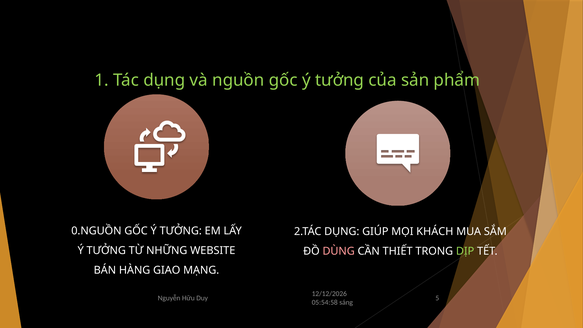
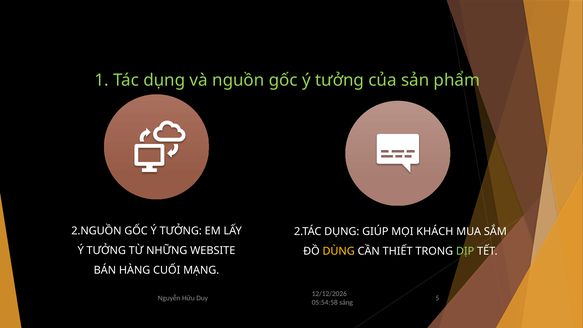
0.NGUỒN: 0.NGUỒN -> 2.NGUỒN
DÙNG colour: pink -> yellow
GIAO: GIAO -> CUỐI
